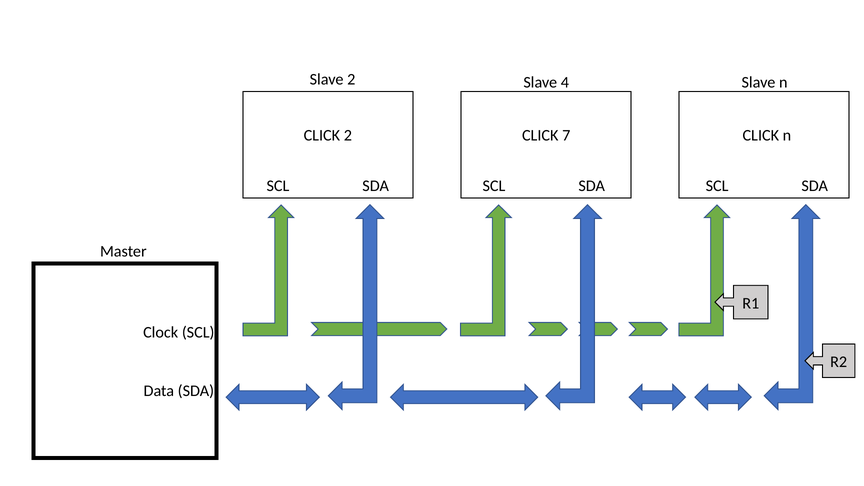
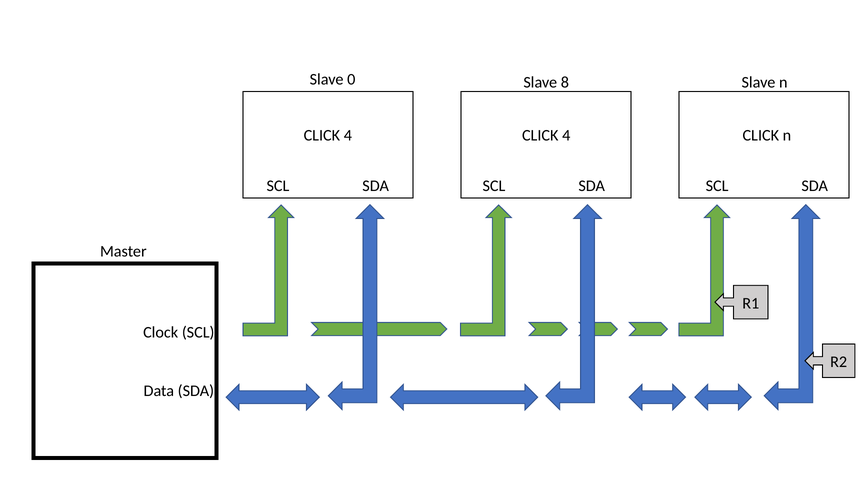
Slave 2: 2 -> 0
4: 4 -> 8
2 at (348, 136): 2 -> 4
7 at (566, 136): 7 -> 4
